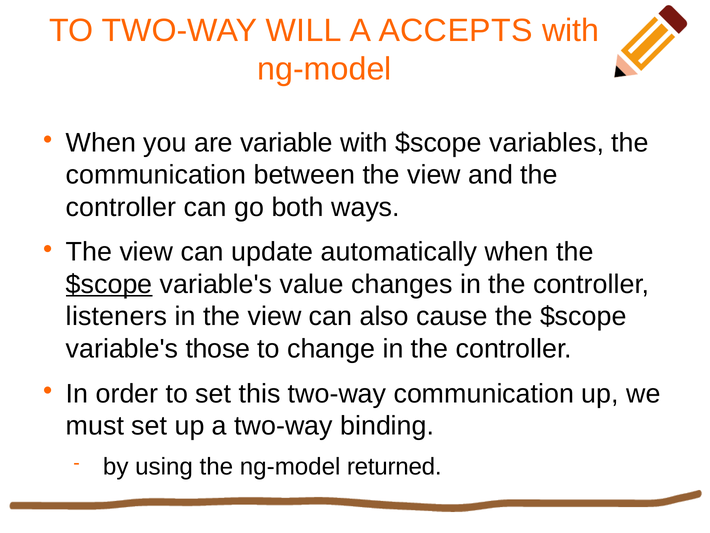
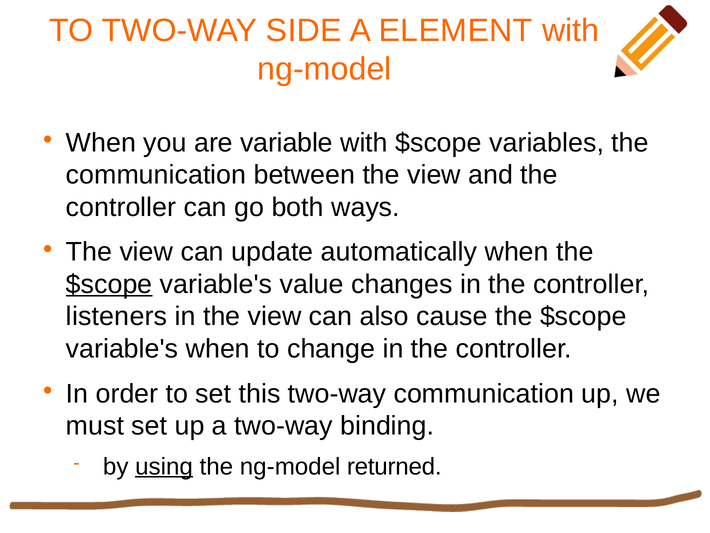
WILL: WILL -> SIDE
ACCEPTS: ACCEPTS -> ELEMENT
variable's those: those -> when
using underline: none -> present
